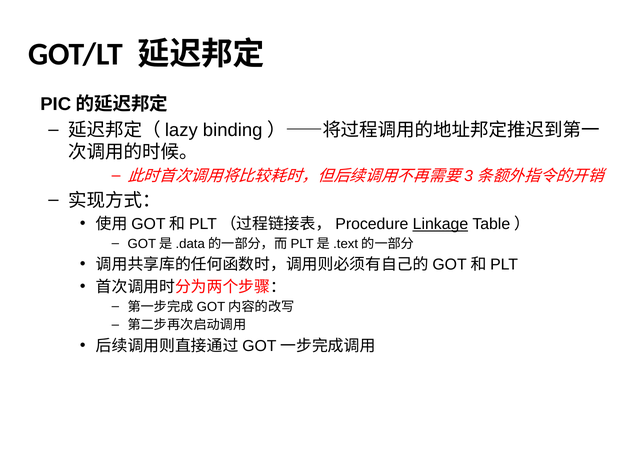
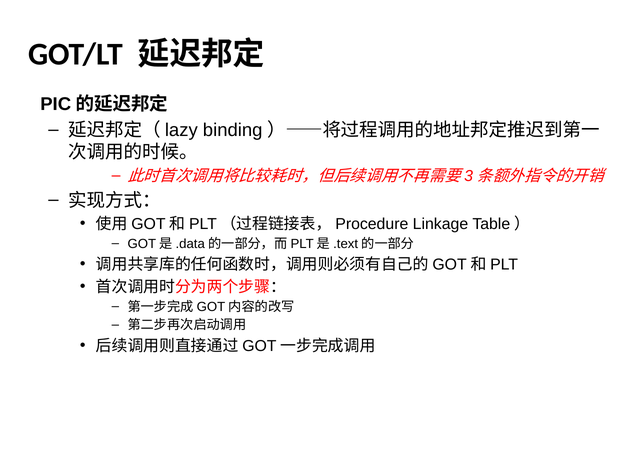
Linkage underline: present -> none
